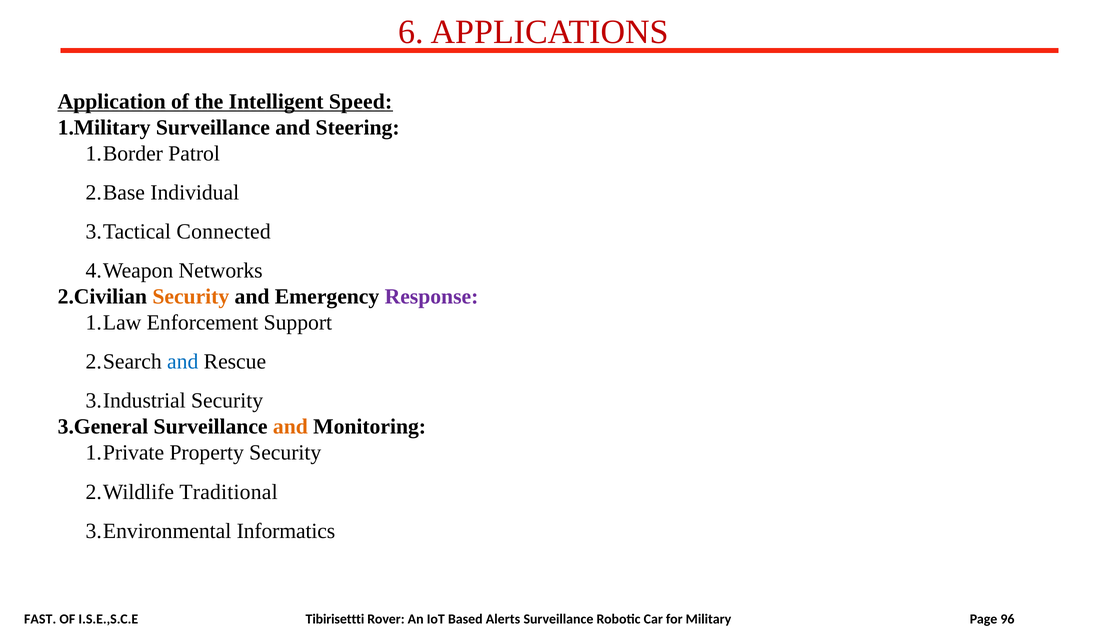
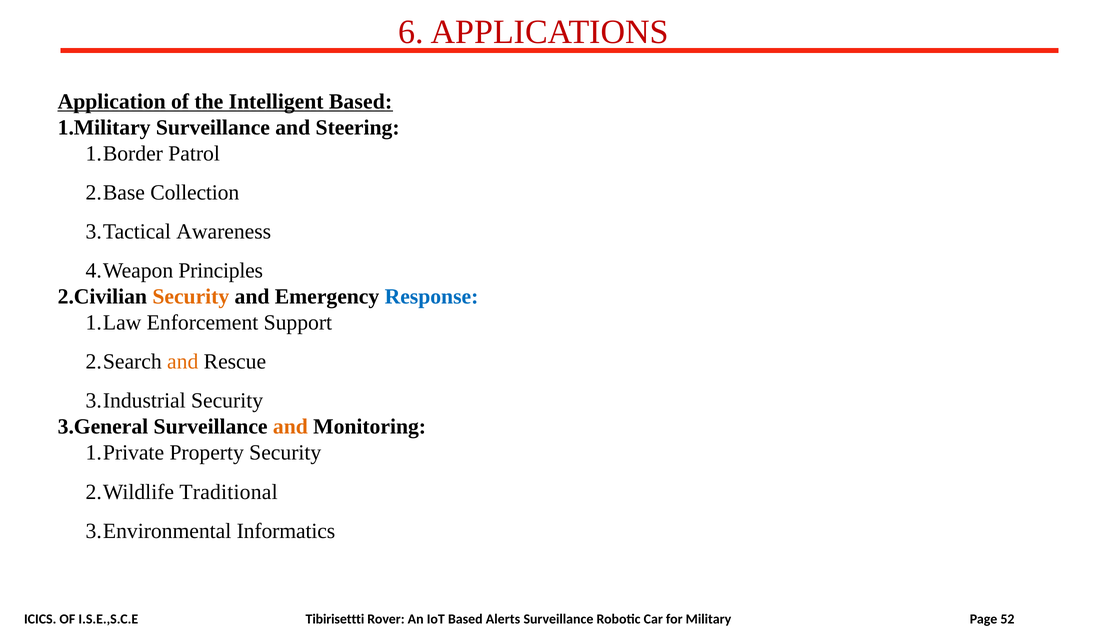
Intelligent Speed: Speed -> Based
Individual: Individual -> Collection
Connected: Connected -> Awareness
Networks: Networks -> Principles
Response colour: purple -> blue
and at (183, 362) colour: blue -> orange
FAST: FAST -> ICICS
96: 96 -> 52
